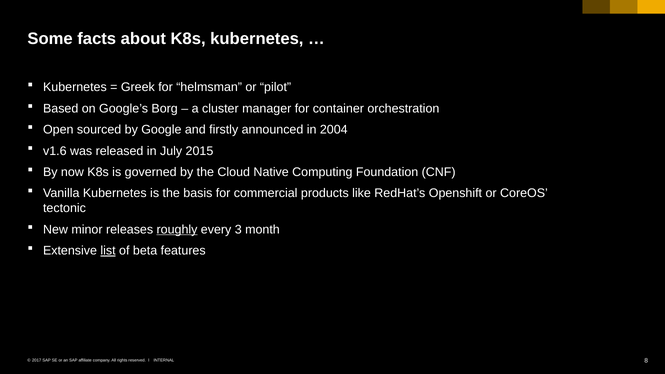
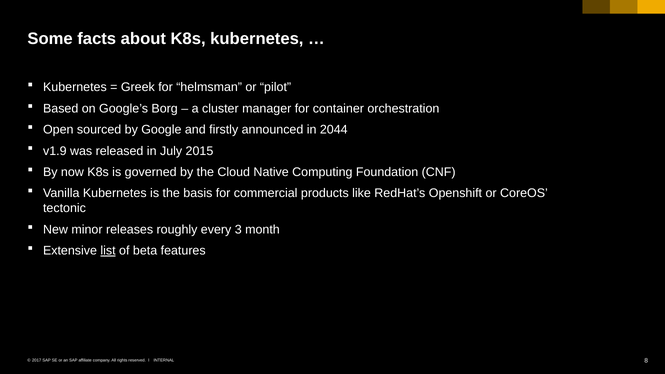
2004: 2004 -> 2044
v1.6: v1.6 -> v1.9
roughly underline: present -> none
